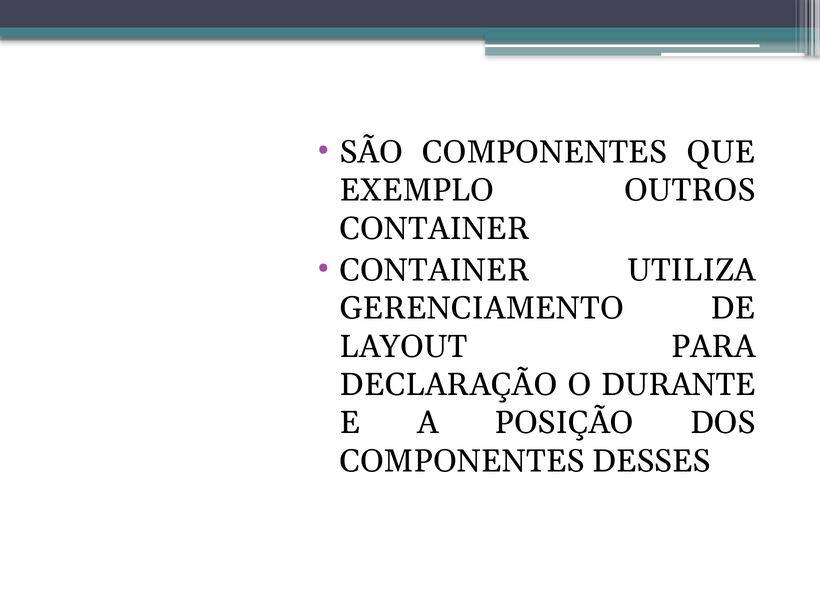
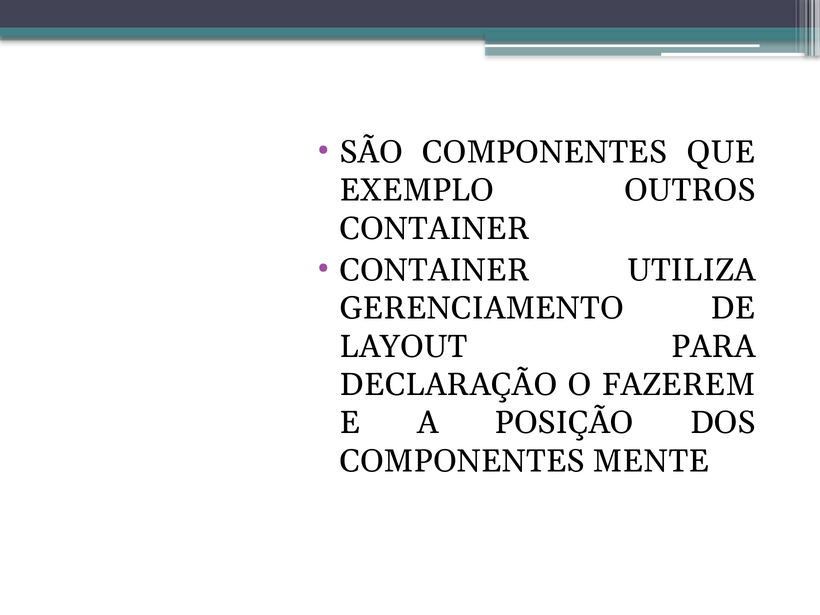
DURANTE: DURANTE -> FAZEREM
DESSES: DESSES -> MENTE
